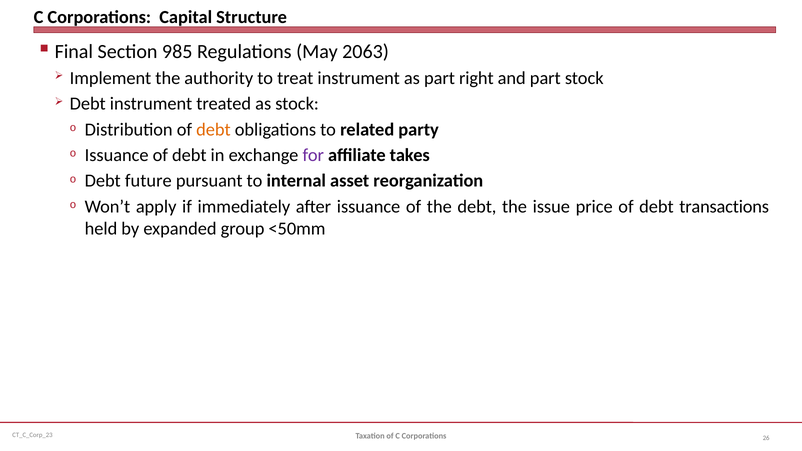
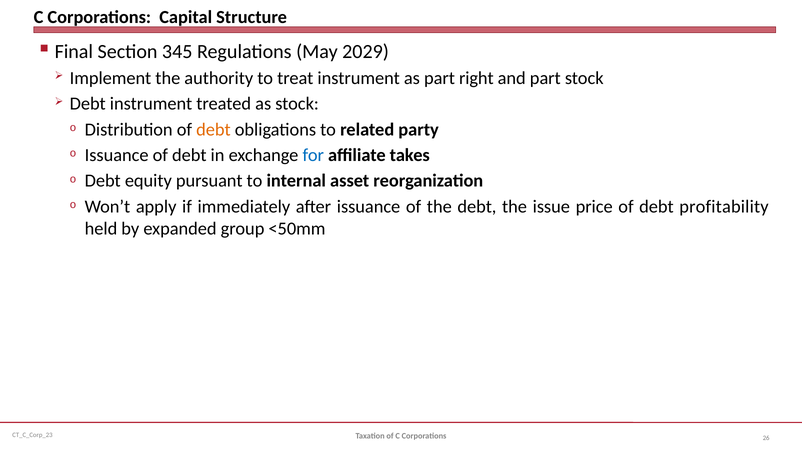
985: 985 -> 345
2063: 2063 -> 2029
for colour: purple -> blue
future: future -> equity
transactions: transactions -> profitability
